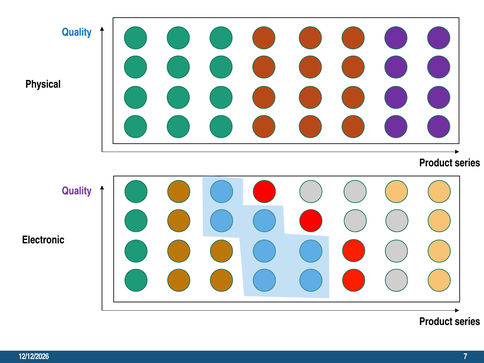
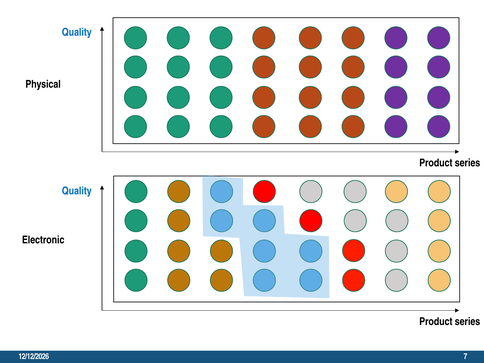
Quality at (77, 191) colour: purple -> blue
